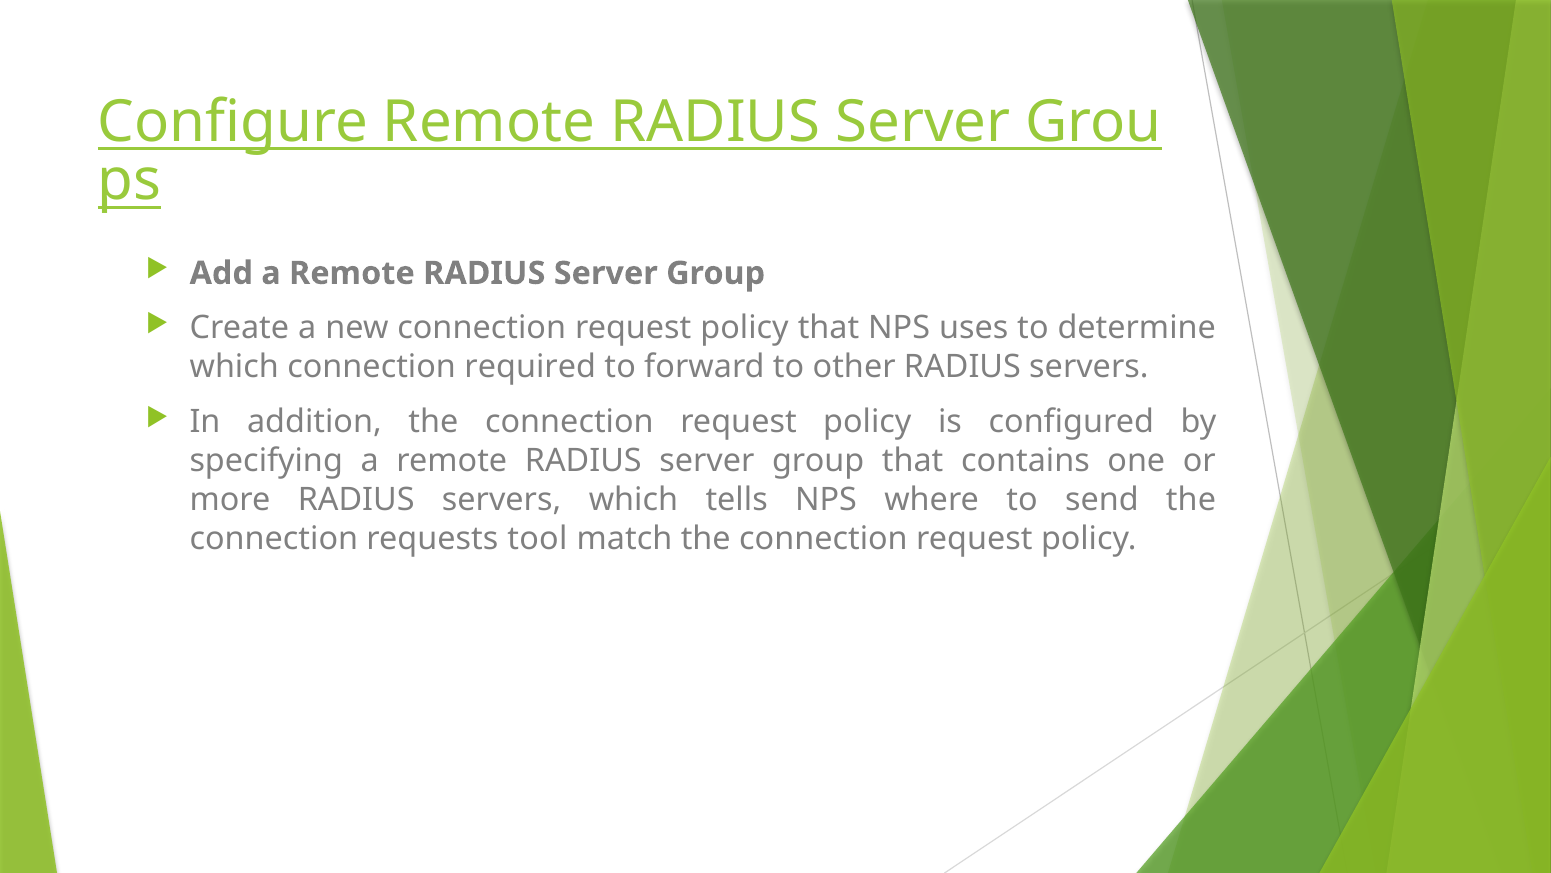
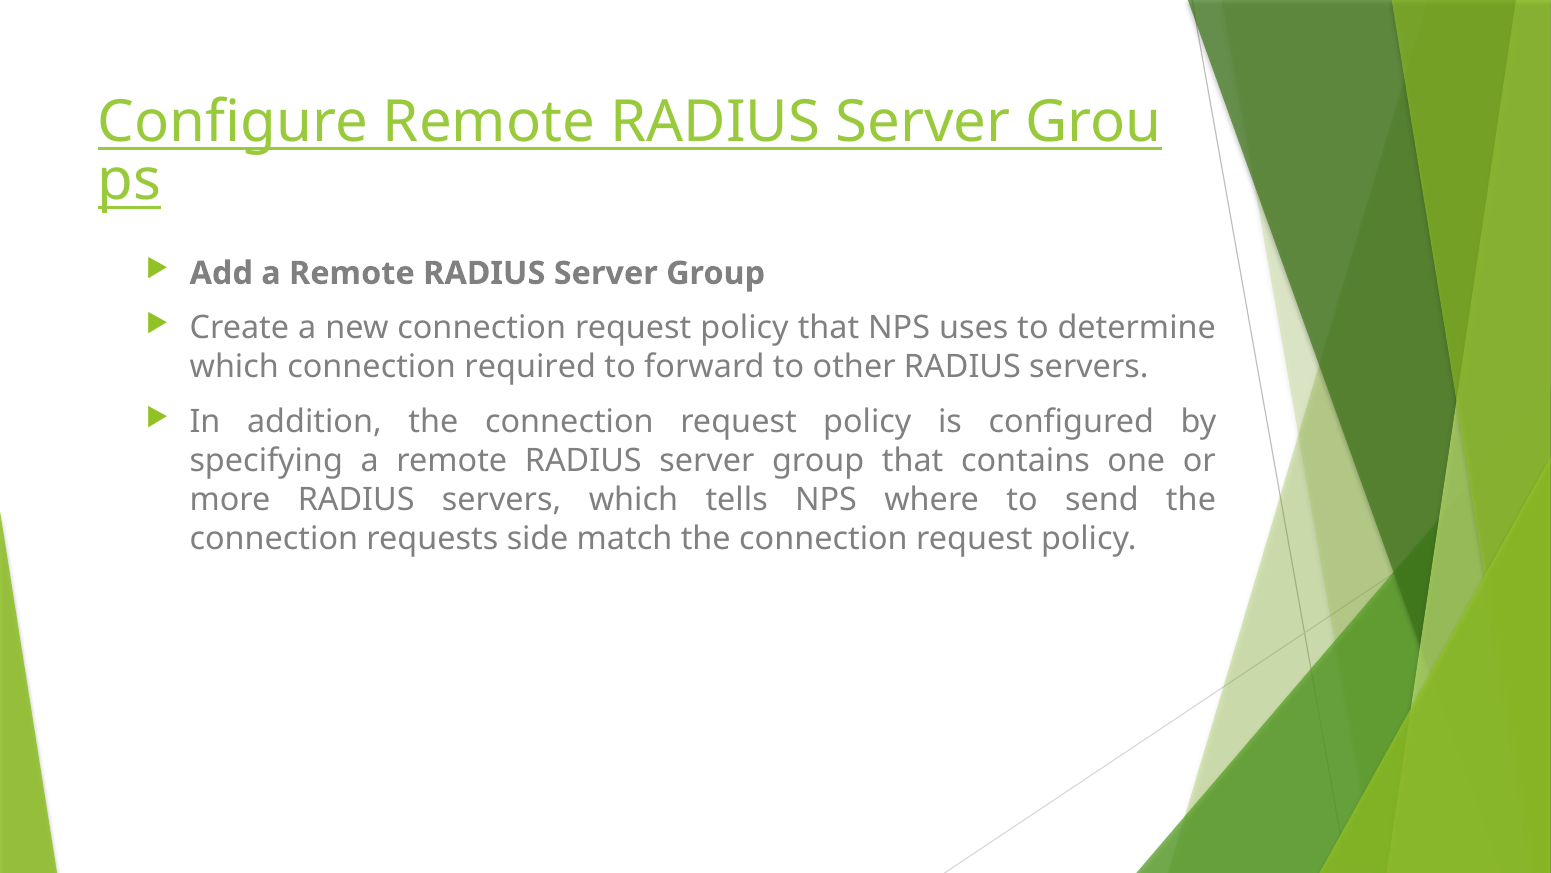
tool: tool -> side
